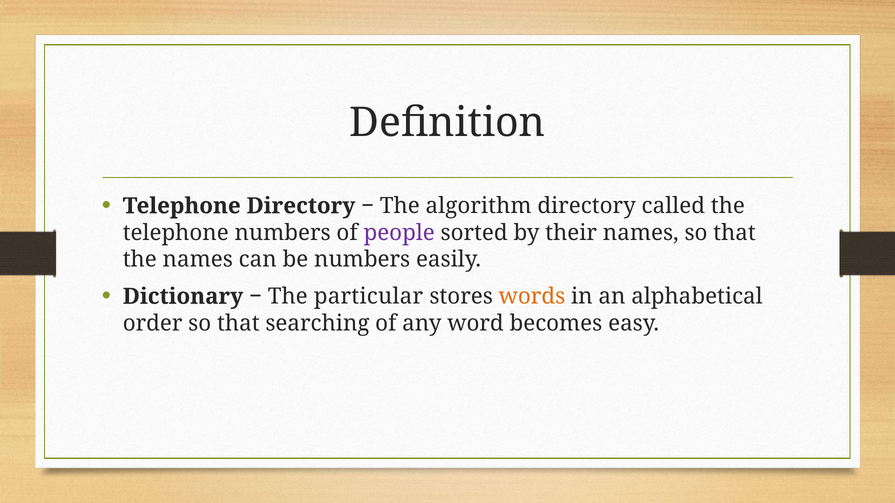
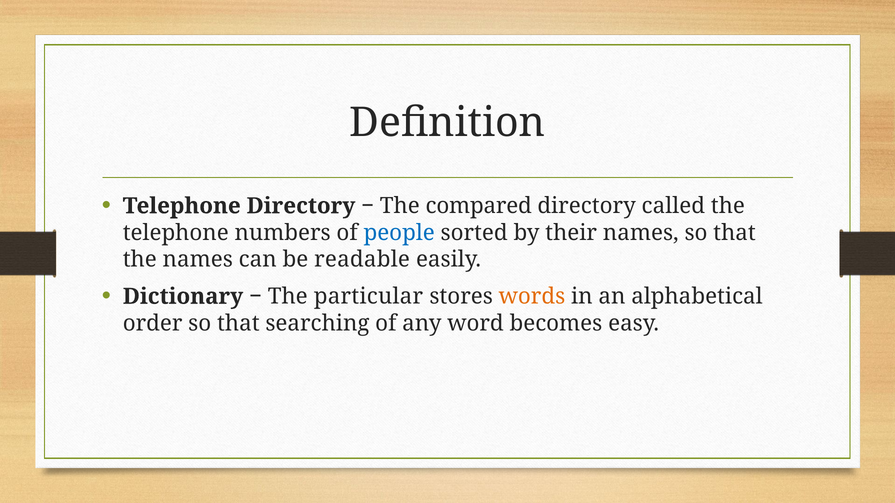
algorithm: algorithm -> compared
people colour: purple -> blue
be numbers: numbers -> readable
